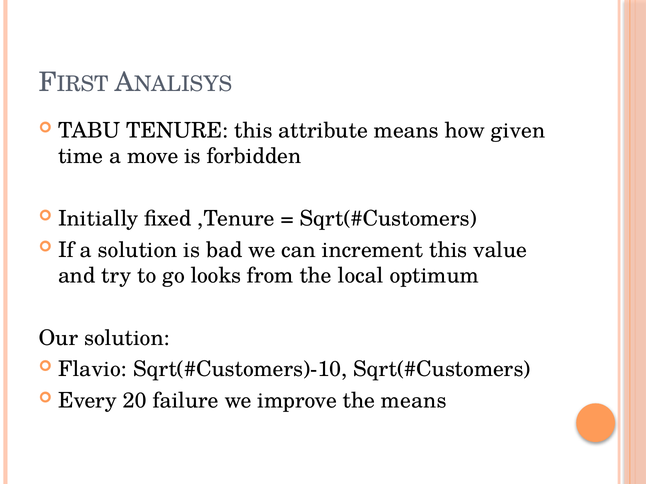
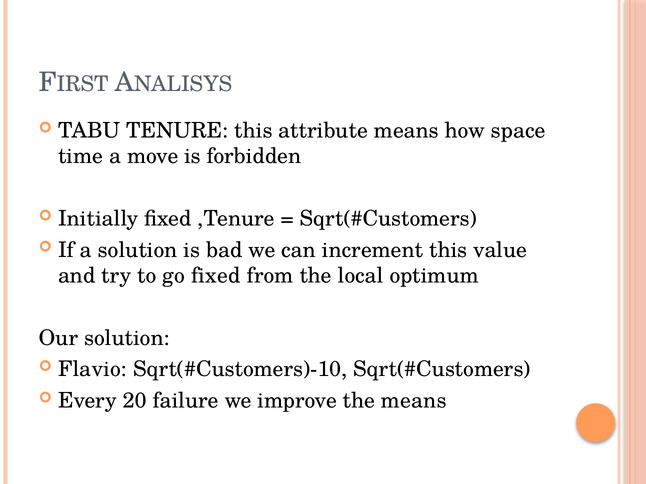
given: given -> space
go looks: looks -> fixed
